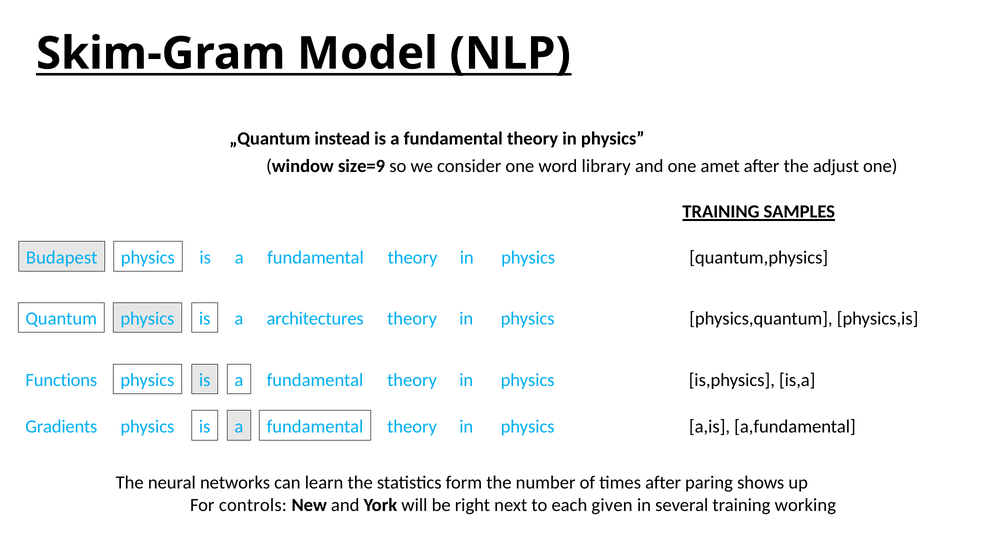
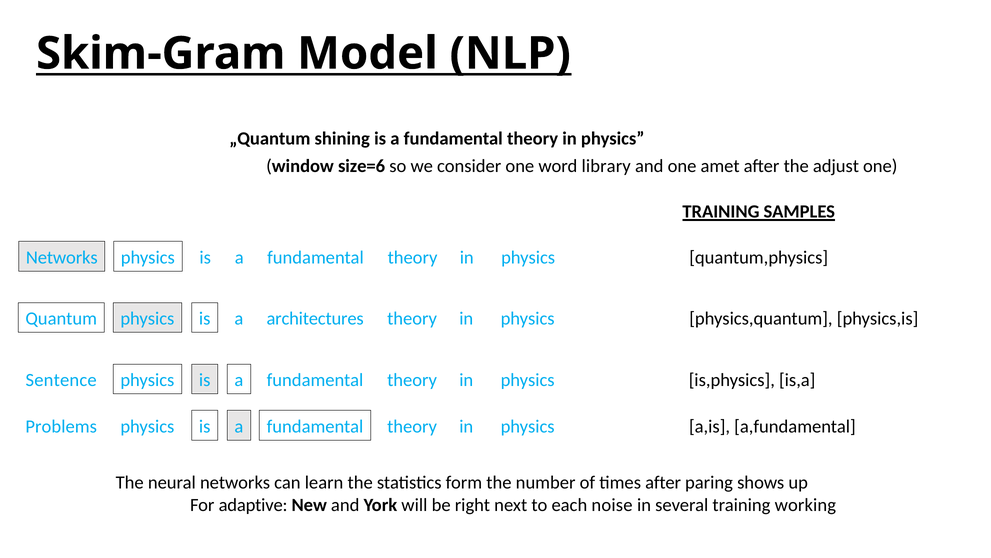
instead: instead -> shining
size=9: size=9 -> size=6
Budapest at (62, 257): Budapest -> Networks
Functions: Functions -> Sentence
Gradients: Gradients -> Problems
controls: controls -> adaptive
given: given -> noise
